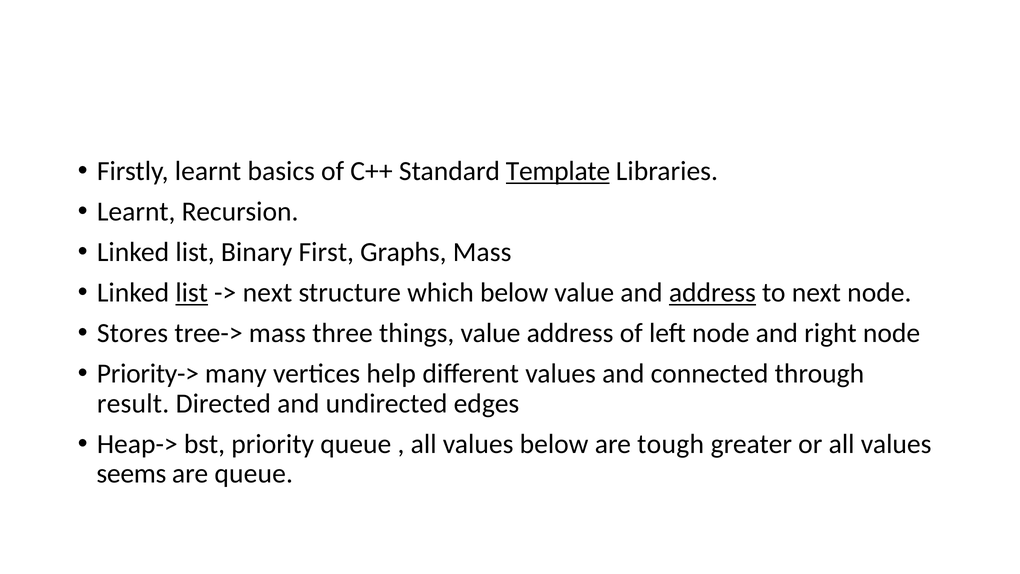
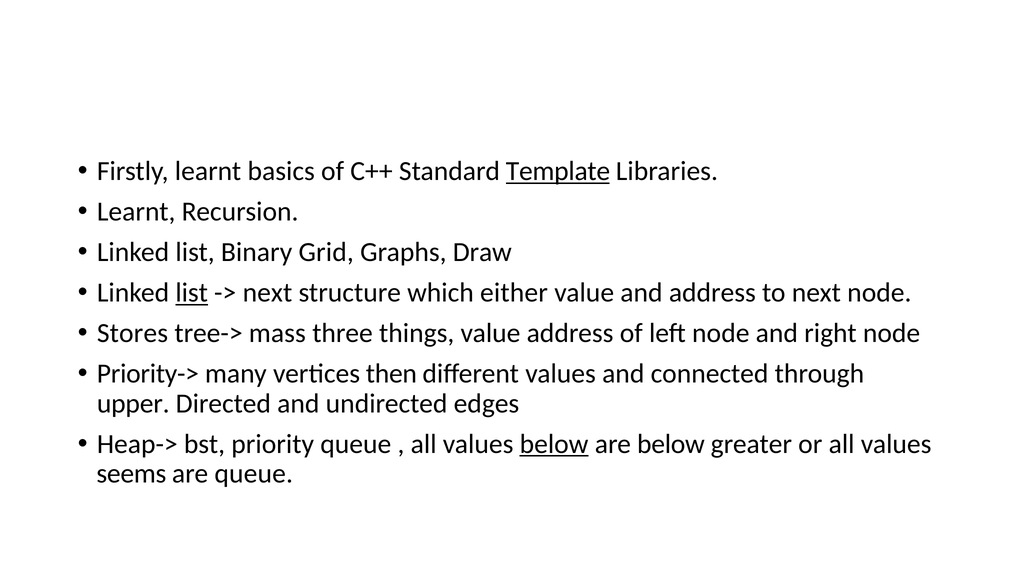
First: First -> Grid
Graphs Mass: Mass -> Draw
which below: below -> either
address at (712, 293) underline: present -> none
help: help -> then
result: result -> upper
below at (554, 444) underline: none -> present
are tough: tough -> below
